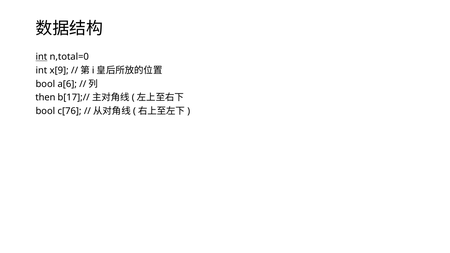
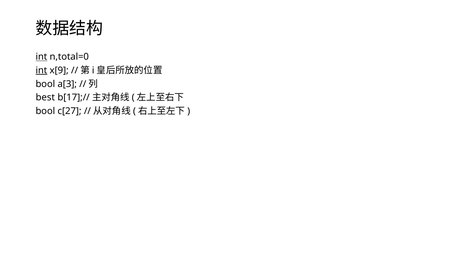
int at (41, 70) underline: none -> present
a[6: a[6 -> a[3
then: then -> best
c[76: c[76 -> c[27
